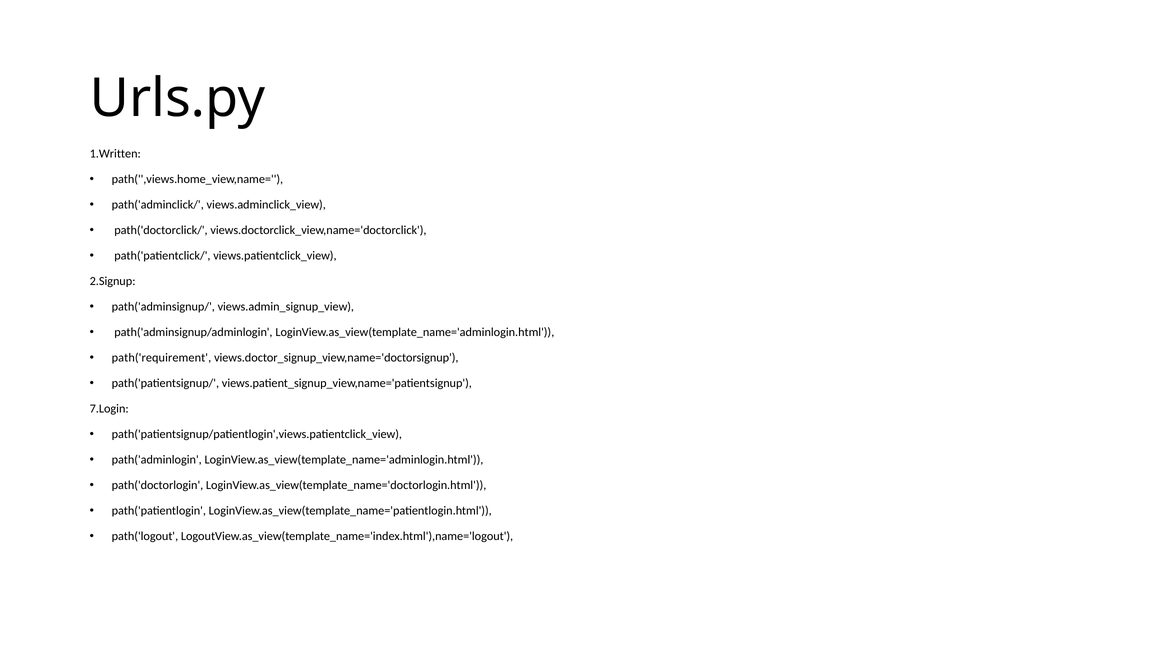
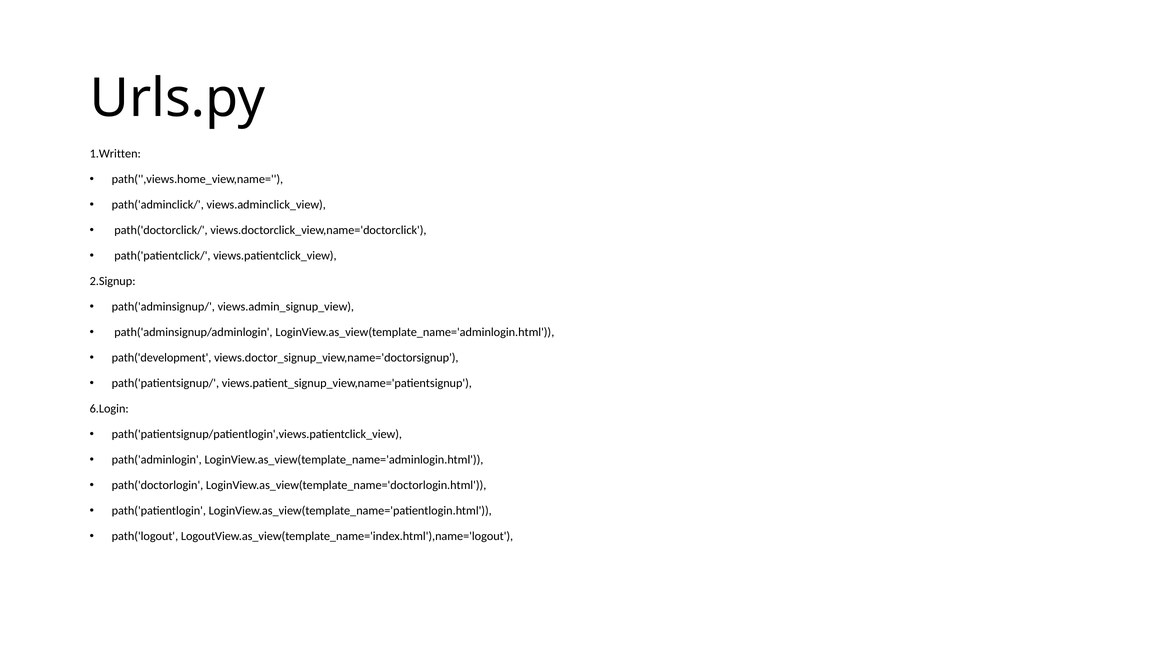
path('requirement: path('requirement -> path('development
7.Login: 7.Login -> 6.Login
